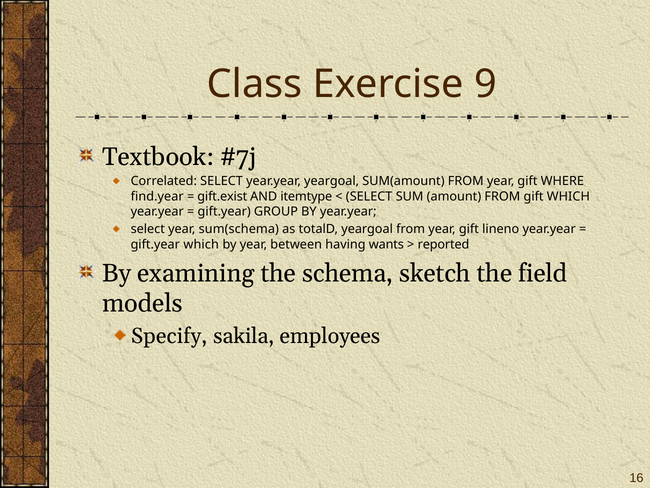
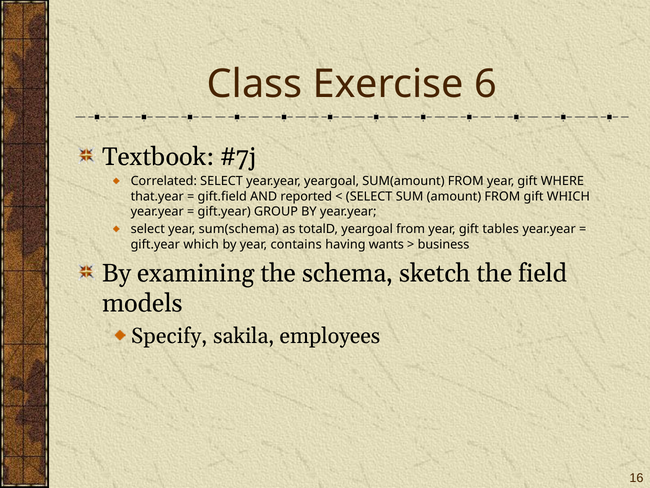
9: 9 -> 6
find.year: find.year -> that.year
gift.exist: gift.exist -> gift.field
itemtype: itemtype -> reported
lineno: lineno -> tables
between: between -> contains
reported: reported -> business
